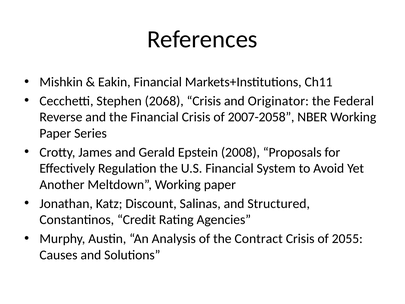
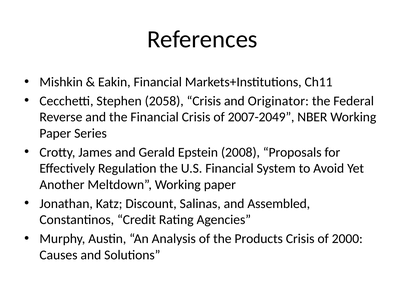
2068: 2068 -> 2058
2007-2058: 2007-2058 -> 2007-2049
Structured: Structured -> Assembled
Contract: Contract -> Products
2055: 2055 -> 2000
